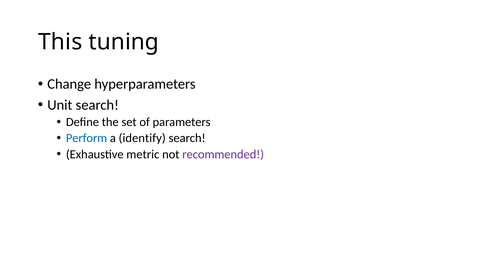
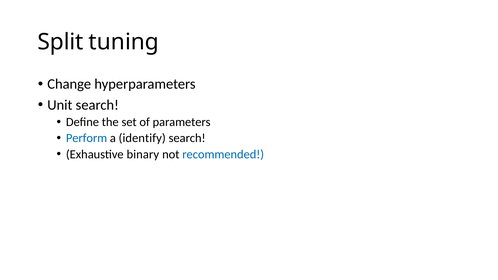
This: This -> Split
metric: metric -> binary
recommended colour: purple -> blue
